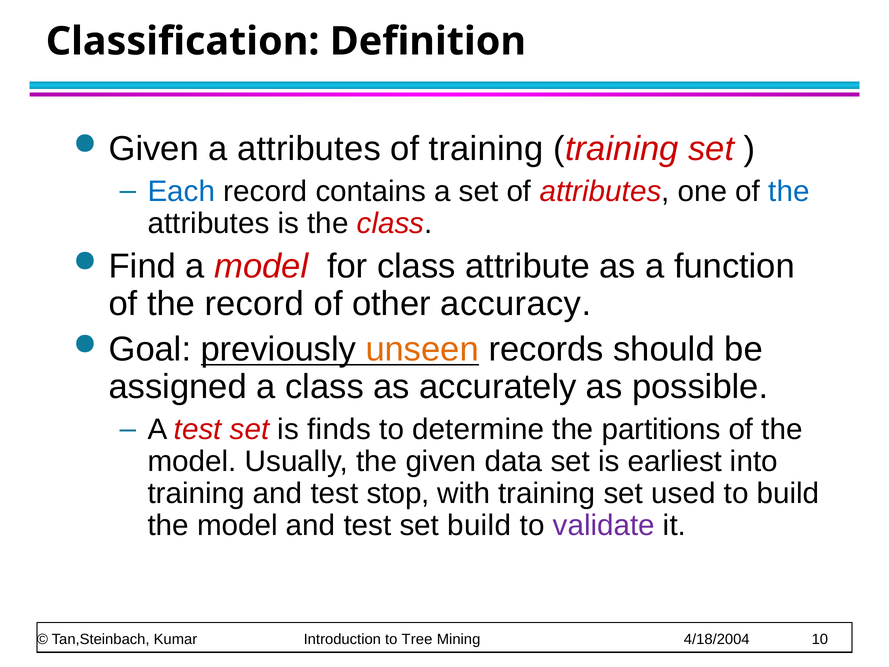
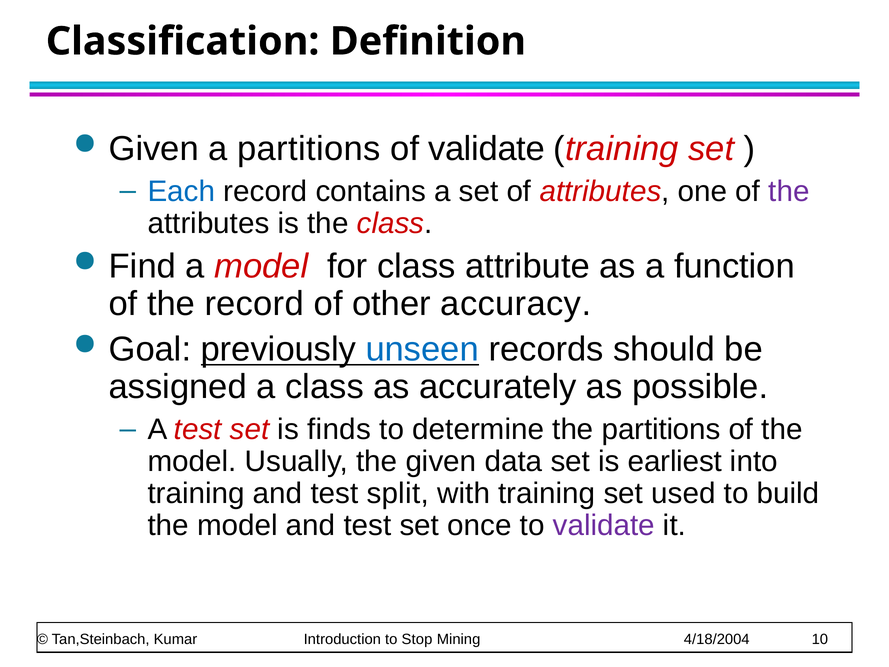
a attributes: attributes -> partitions
of training: training -> validate
the at (789, 191) colour: blue -> purple
unseen colour: orange -> blue
stop: stop -> split
set build: build -> once
Tree: Tree -> Stop
